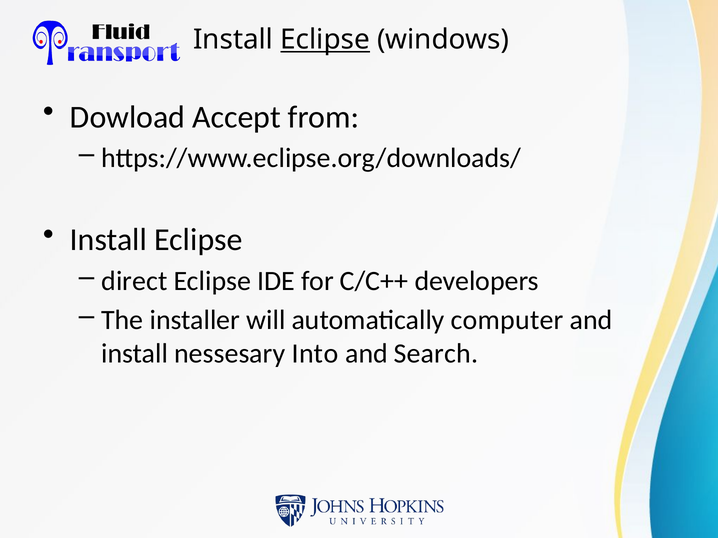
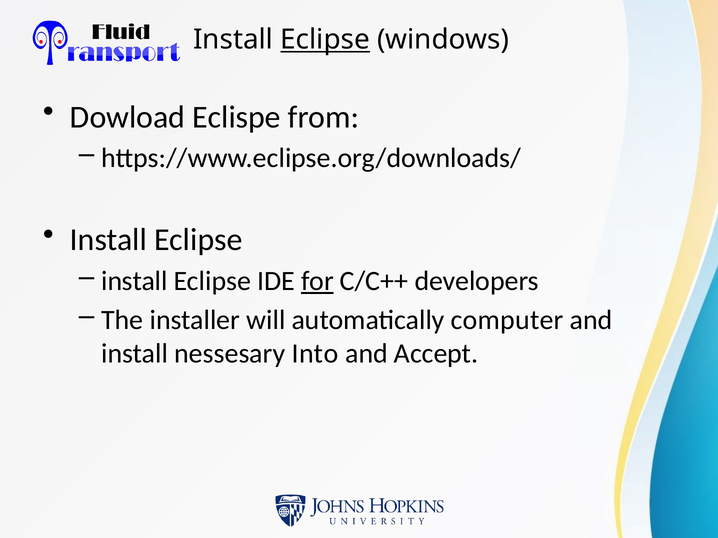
Accept: Accept -> Eclispe
direct at (134, 281): direct -> install
for underline: none -> present
Search: Search -> Accept
